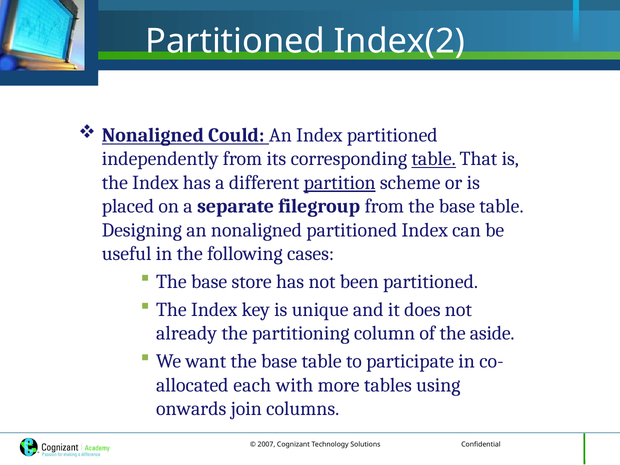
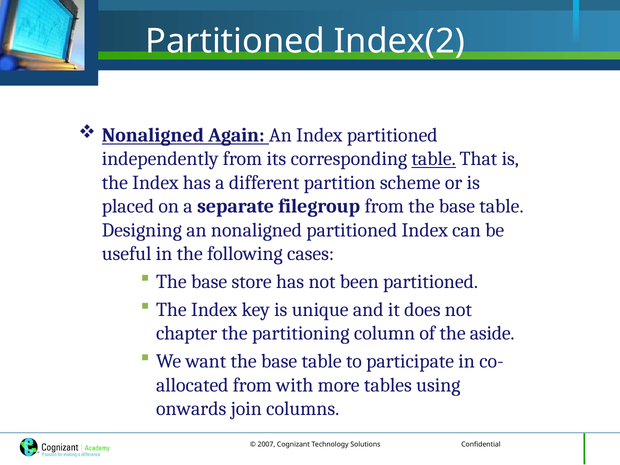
Could: Could -> Again
partition underline: present -> none
already: already -> chapter
each at (252, 385): each -> from
